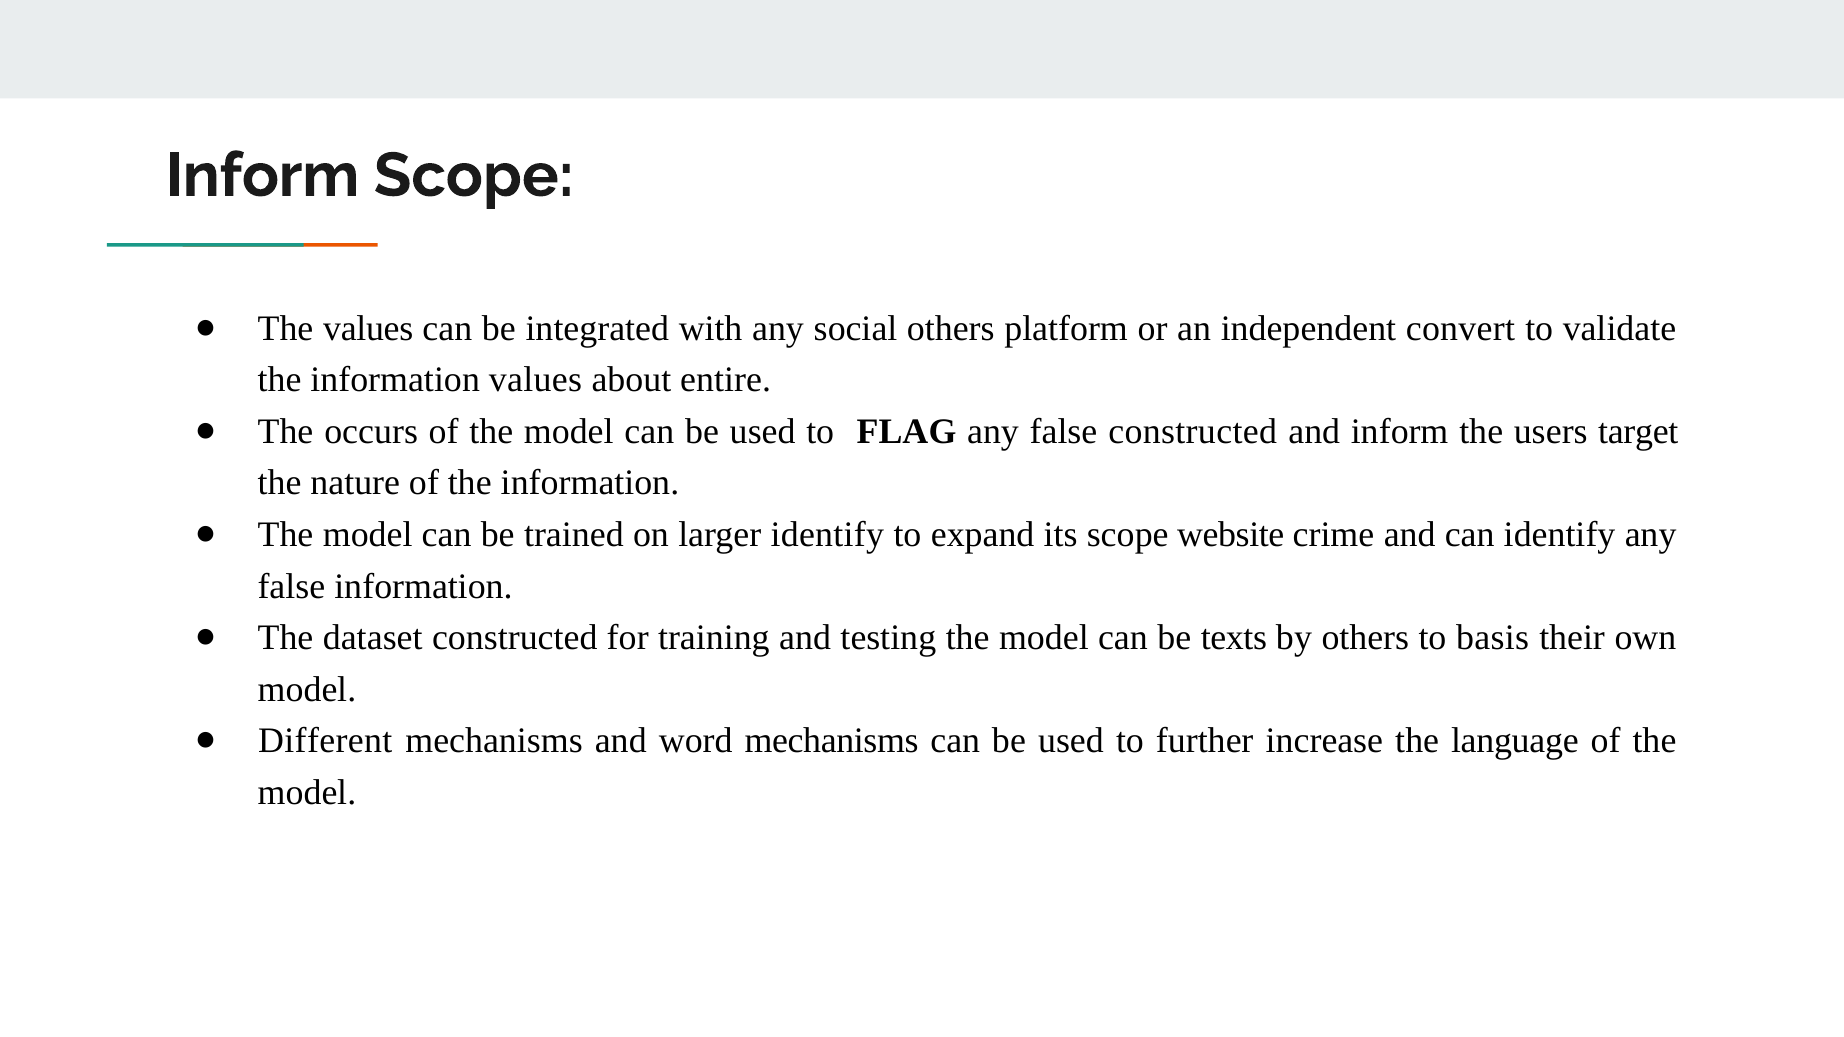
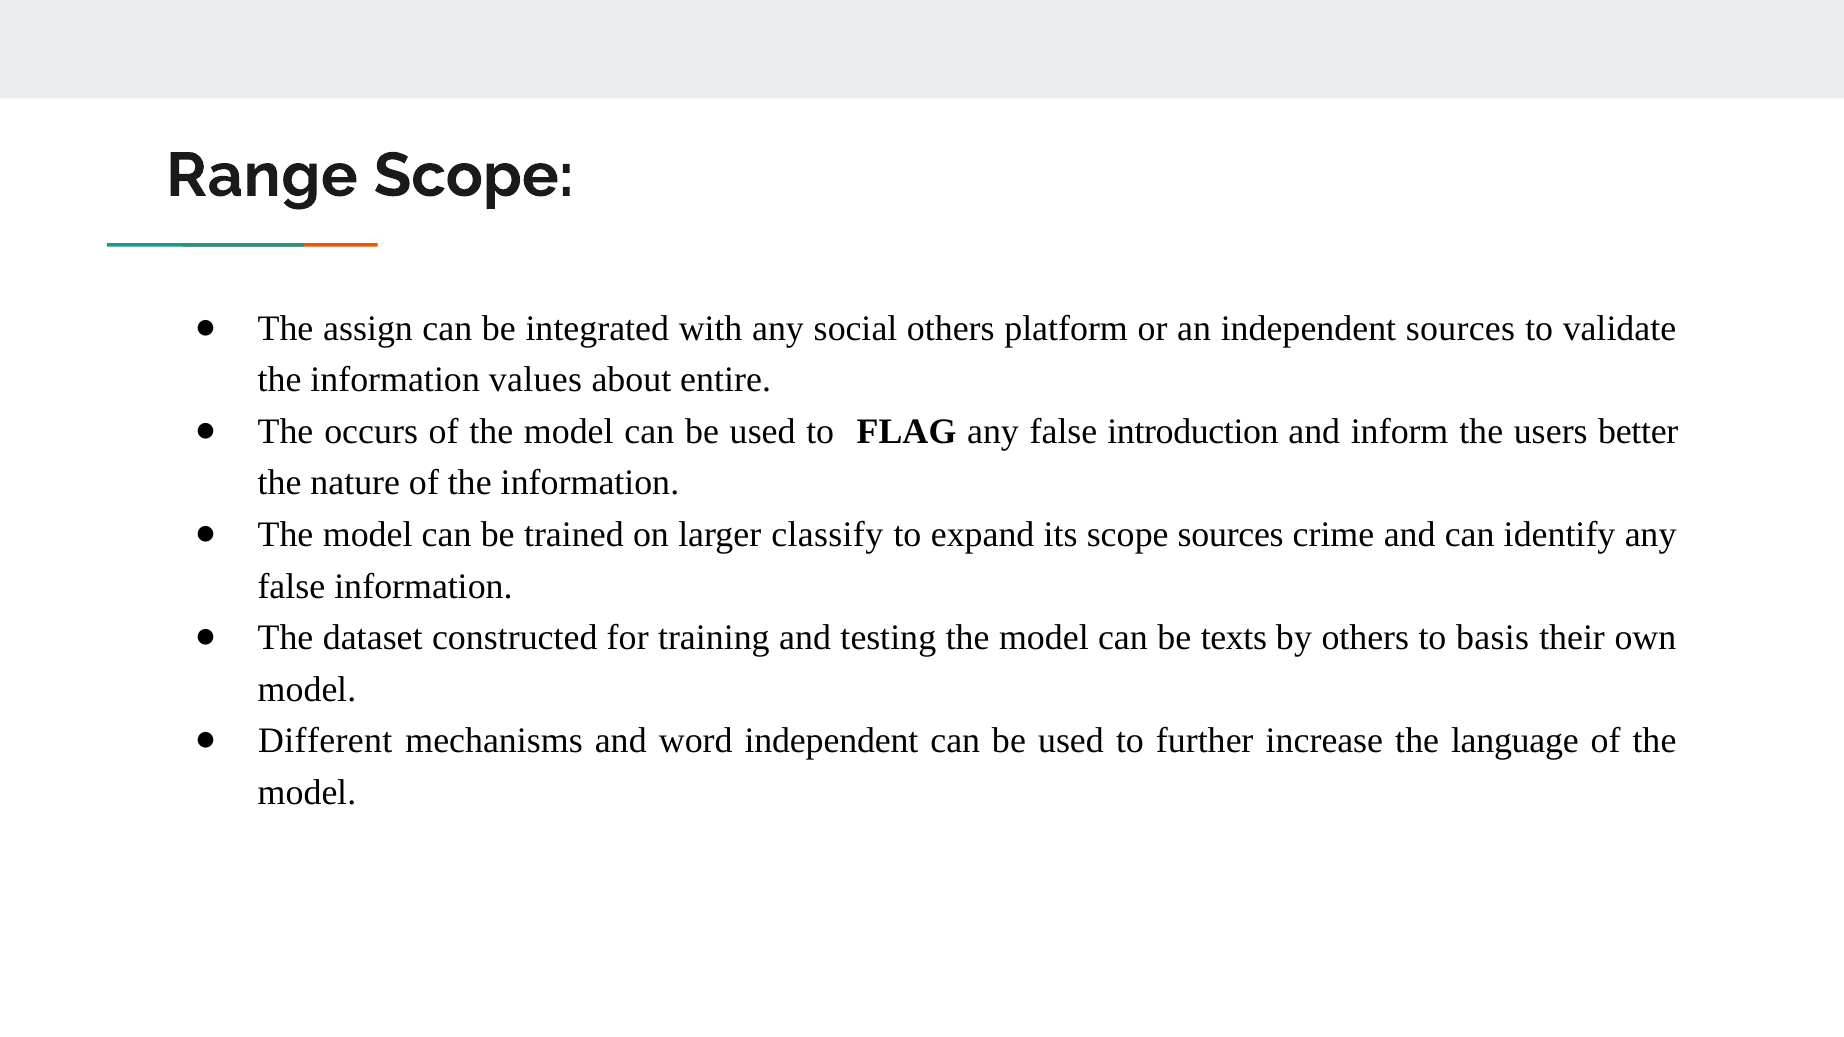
Inform at (262, 176): Inform -> Range
The values: values -> assign
independent convert: convert -> sources
false constructed: constructed -> introduction
target: target -> better
larger identify: identify -> classify
scope website: website -> sources
word mechanisms: mechanisms -> independent
